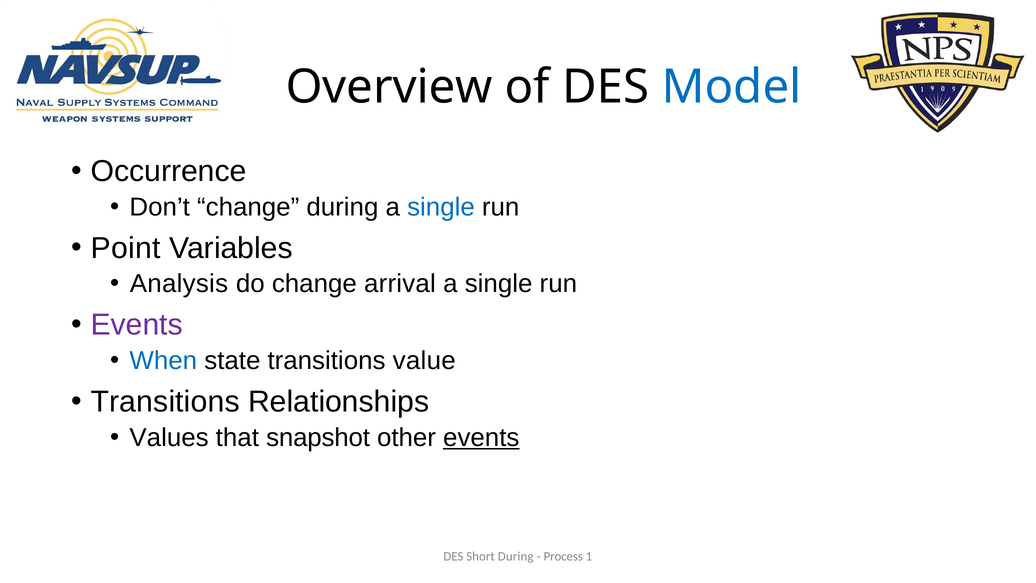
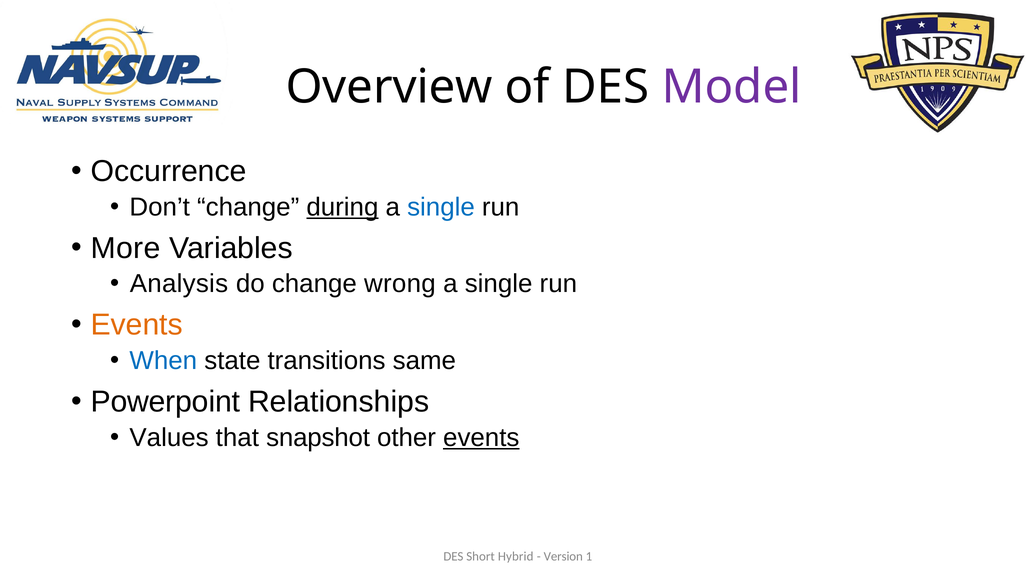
Model colour: blue -> purple
during at (342, 207) underline: none -> present
Point: Point -> More
arrival: arrival -> wrong
Events at (137, 325) colour: purple -> orange
value: value -> same
Transitions at (165, 402): Transitions -> Powerpoint
Short During: During -> Hybrid
Process: Process -> Version
